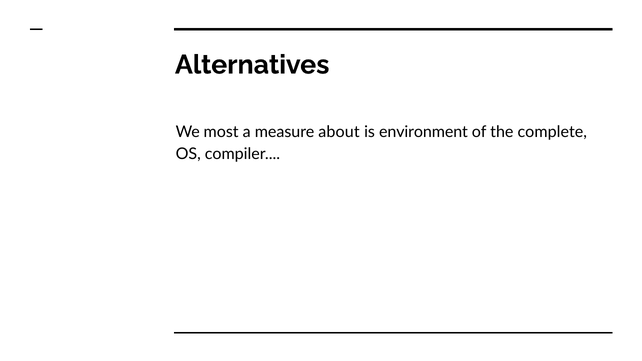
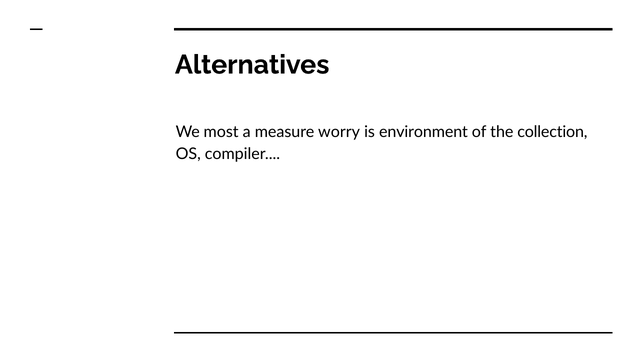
about: about -> worry
complete: complete -> collection
